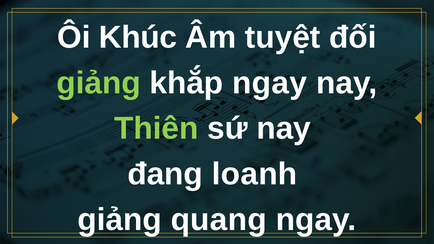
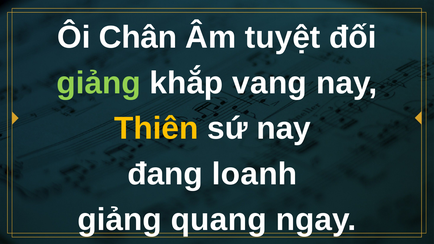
Khúc: Khúc -> Chân
khắp ngay: ngay -> vang
Thiên colour: light green -> yellow
